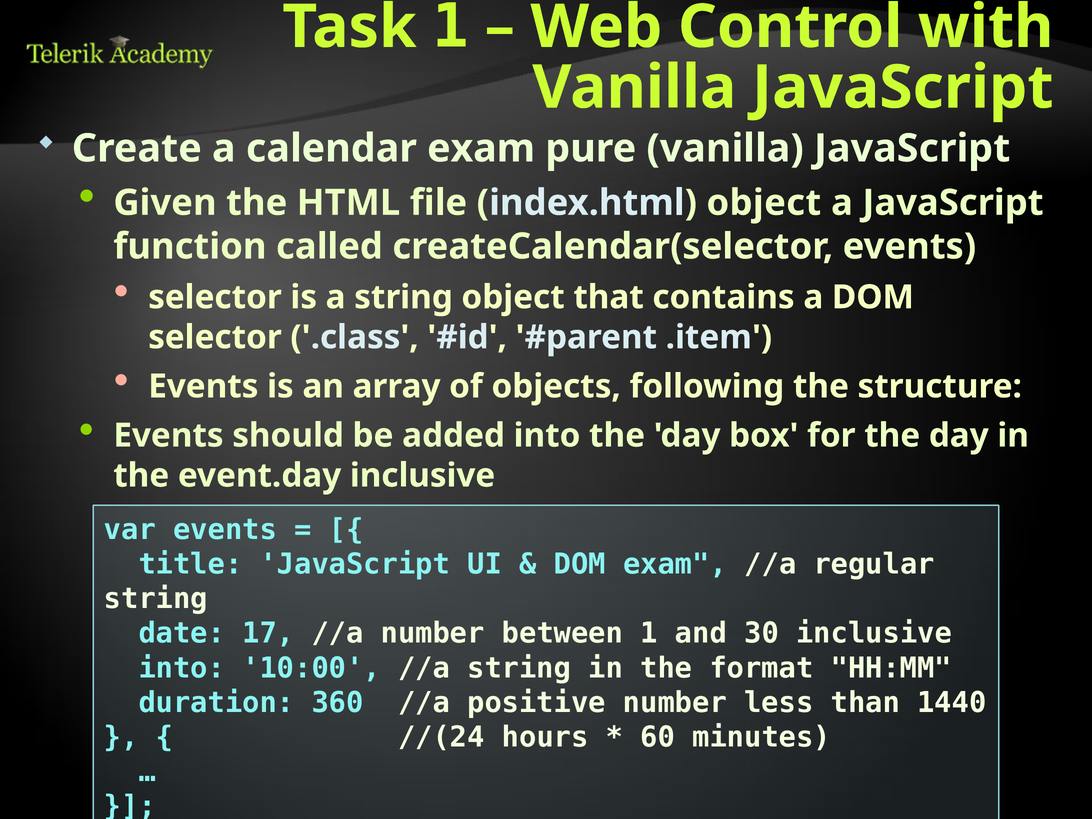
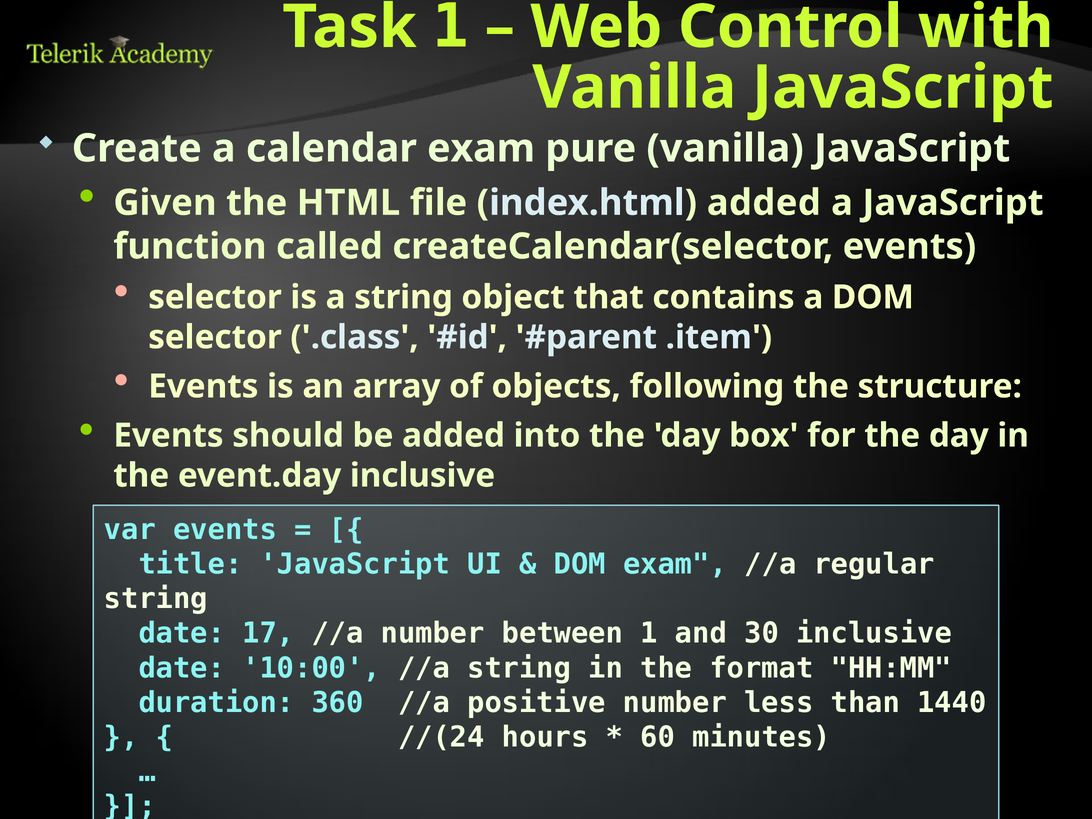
index.html object: object -> added
into at (182, 668): into -> date
